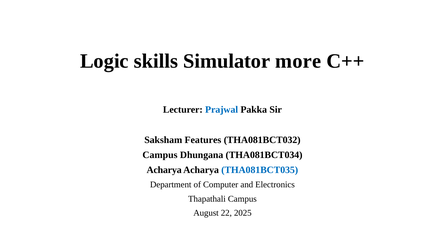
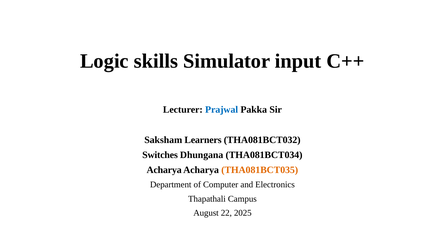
more: more -> input
Features: Features -> Learners
Campus at (160, 155): Campus -> Switches
THA081BCT035 colour: blue -> orange
